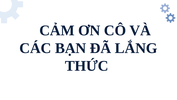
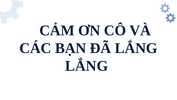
THỨC at (87, 66): THỨC -> LẮNG
